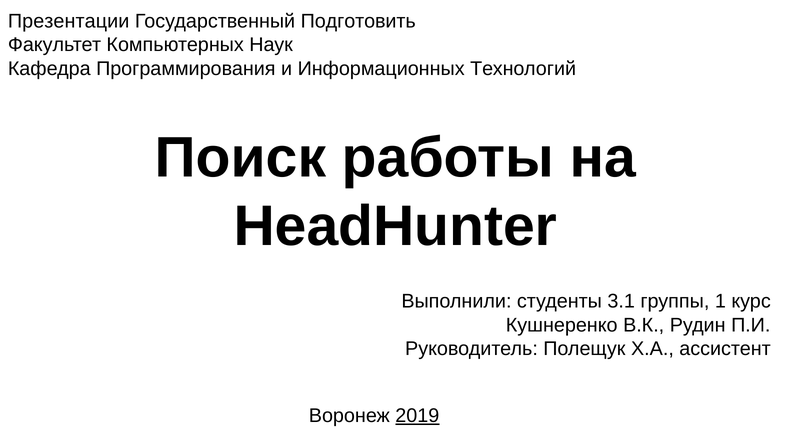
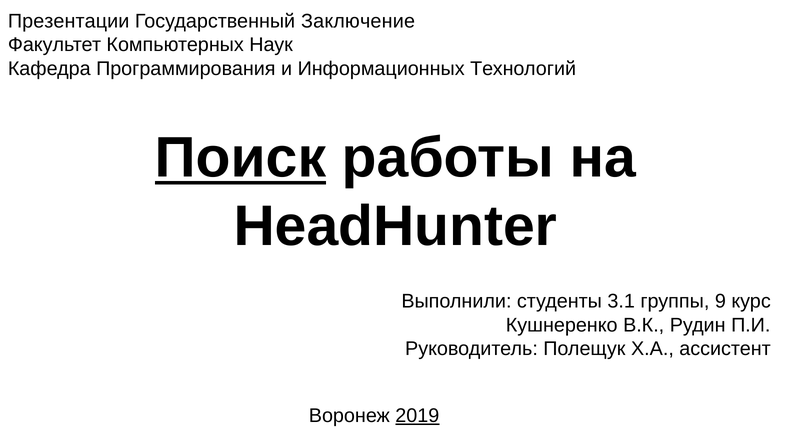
Подготовить: Подготовить -> Заключение
Поиск underline: none -> present
1: 1 -> 9
